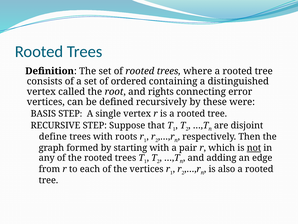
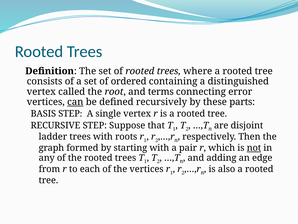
rights: rights -> terms
can underline: none -> present
were: were -> parts
define: define -> ladder
